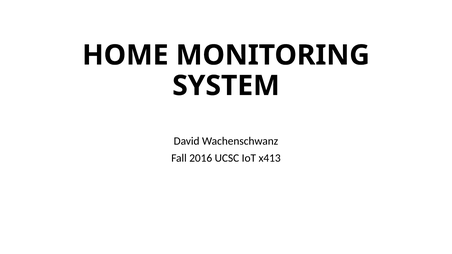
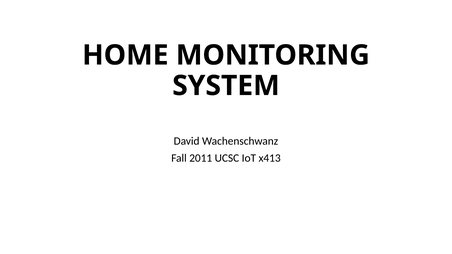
2016: 2016 -> 2011
